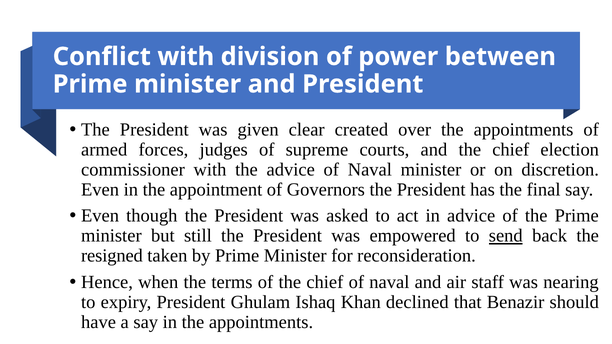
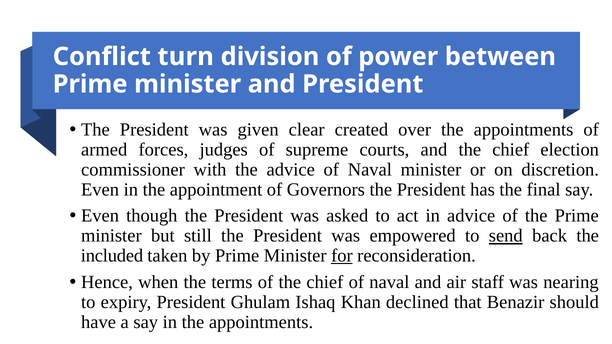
Conflict with: with -> turn
resigned: resigned -> included
for underline: none -> present
